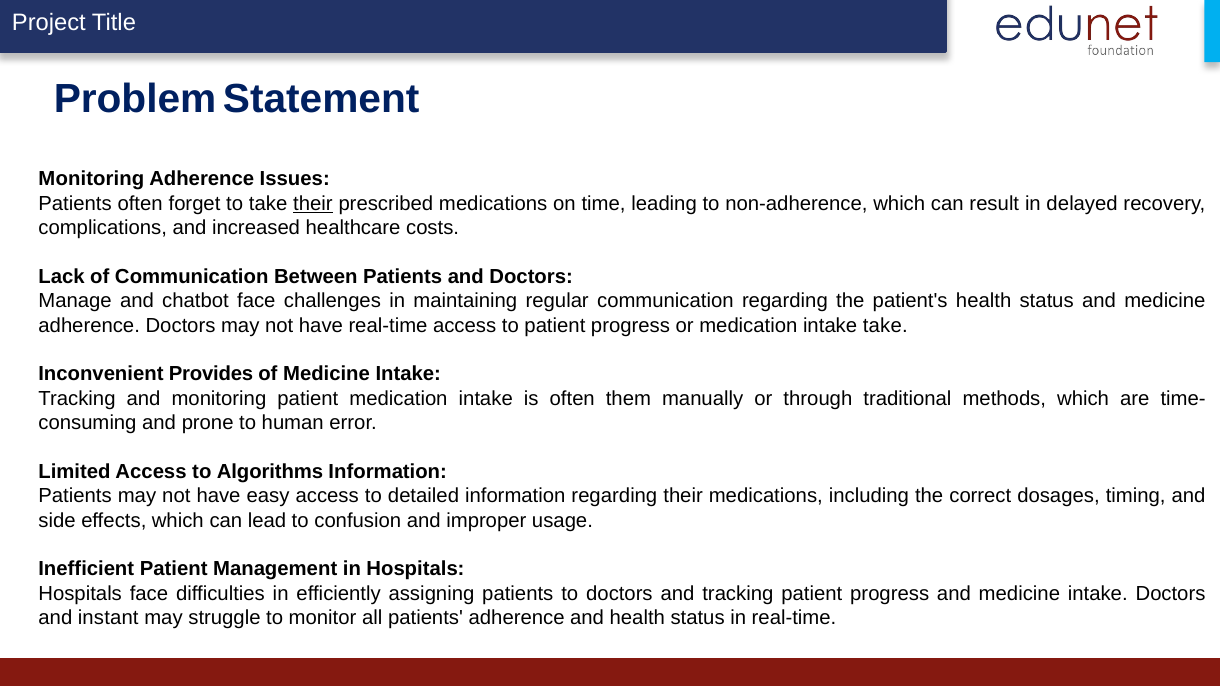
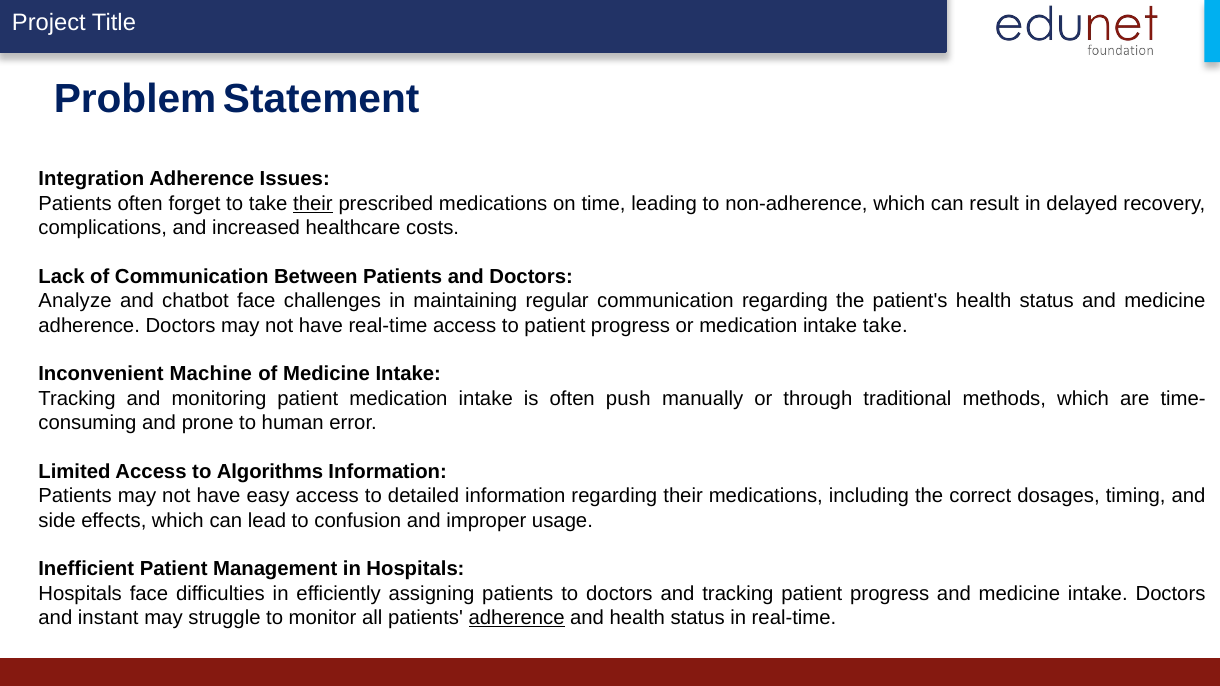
Monitoring at (91, 179): Monitoring -> Integration
Manage: Manage -> Analyze
Provides: Provides -> Machine
them: them -> push
adherence at (517, 618) underline: none -> present
